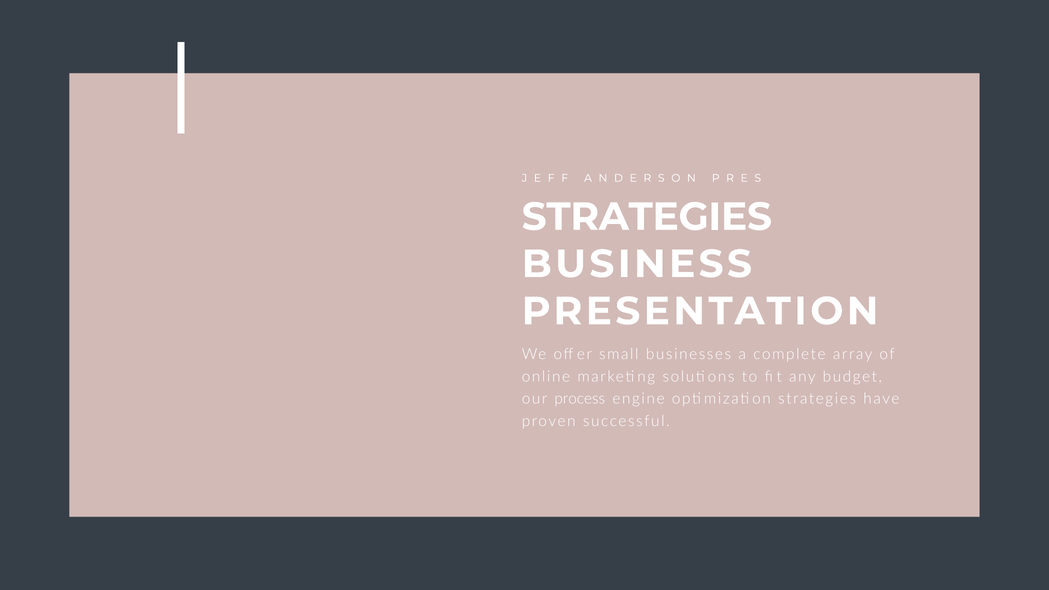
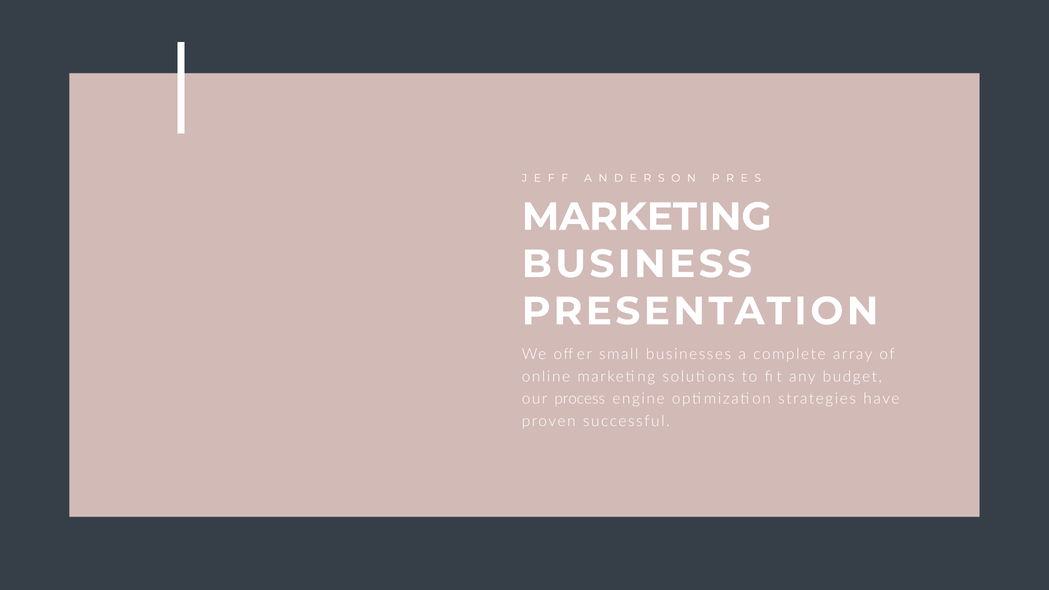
STRATEGIES at (647, 217): STRATEGIES -> MARKETING
